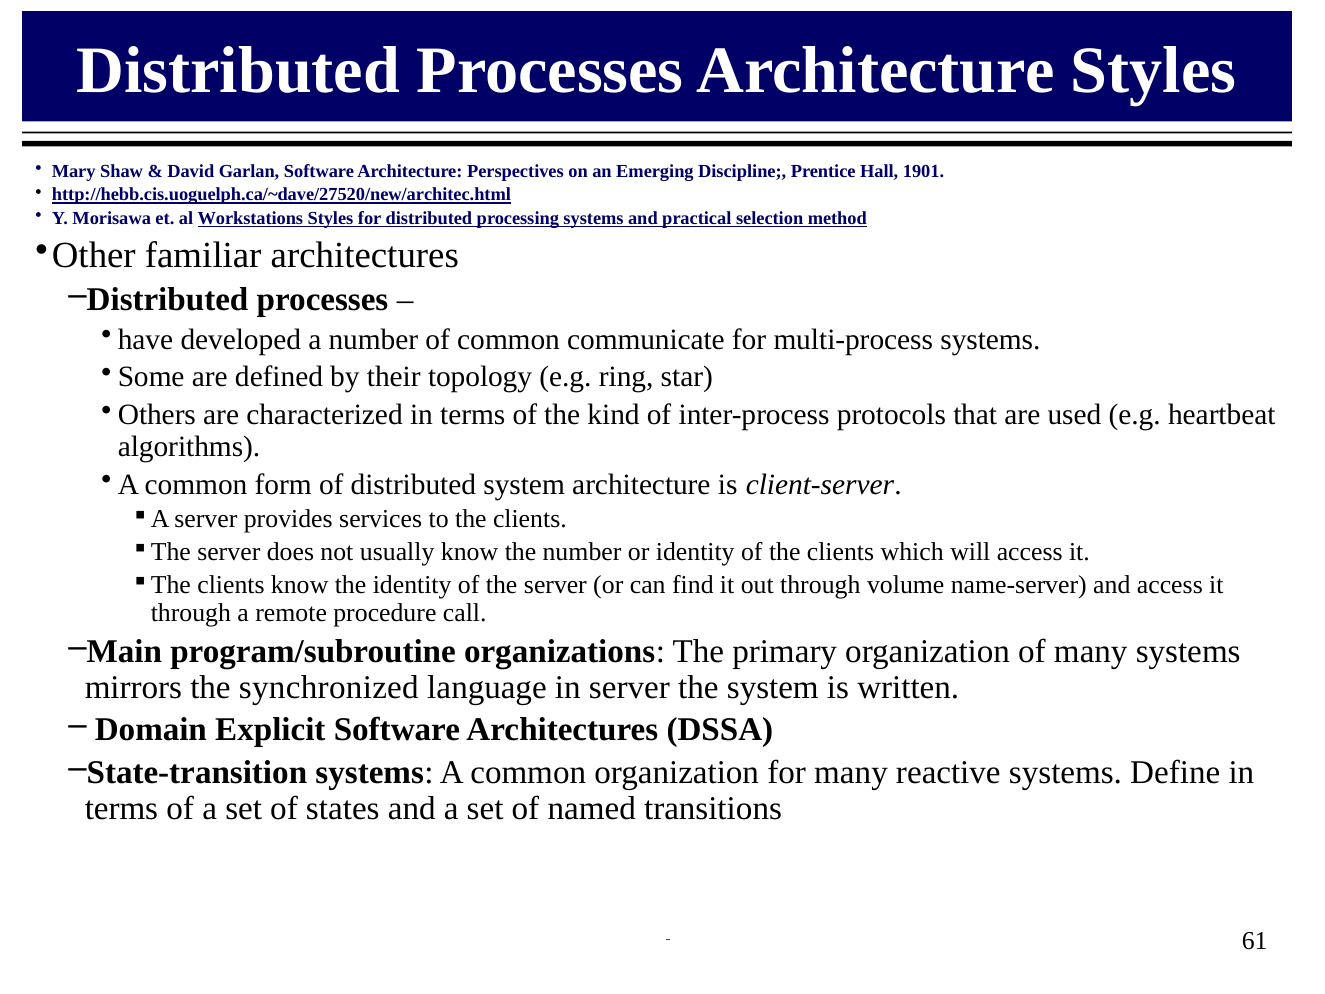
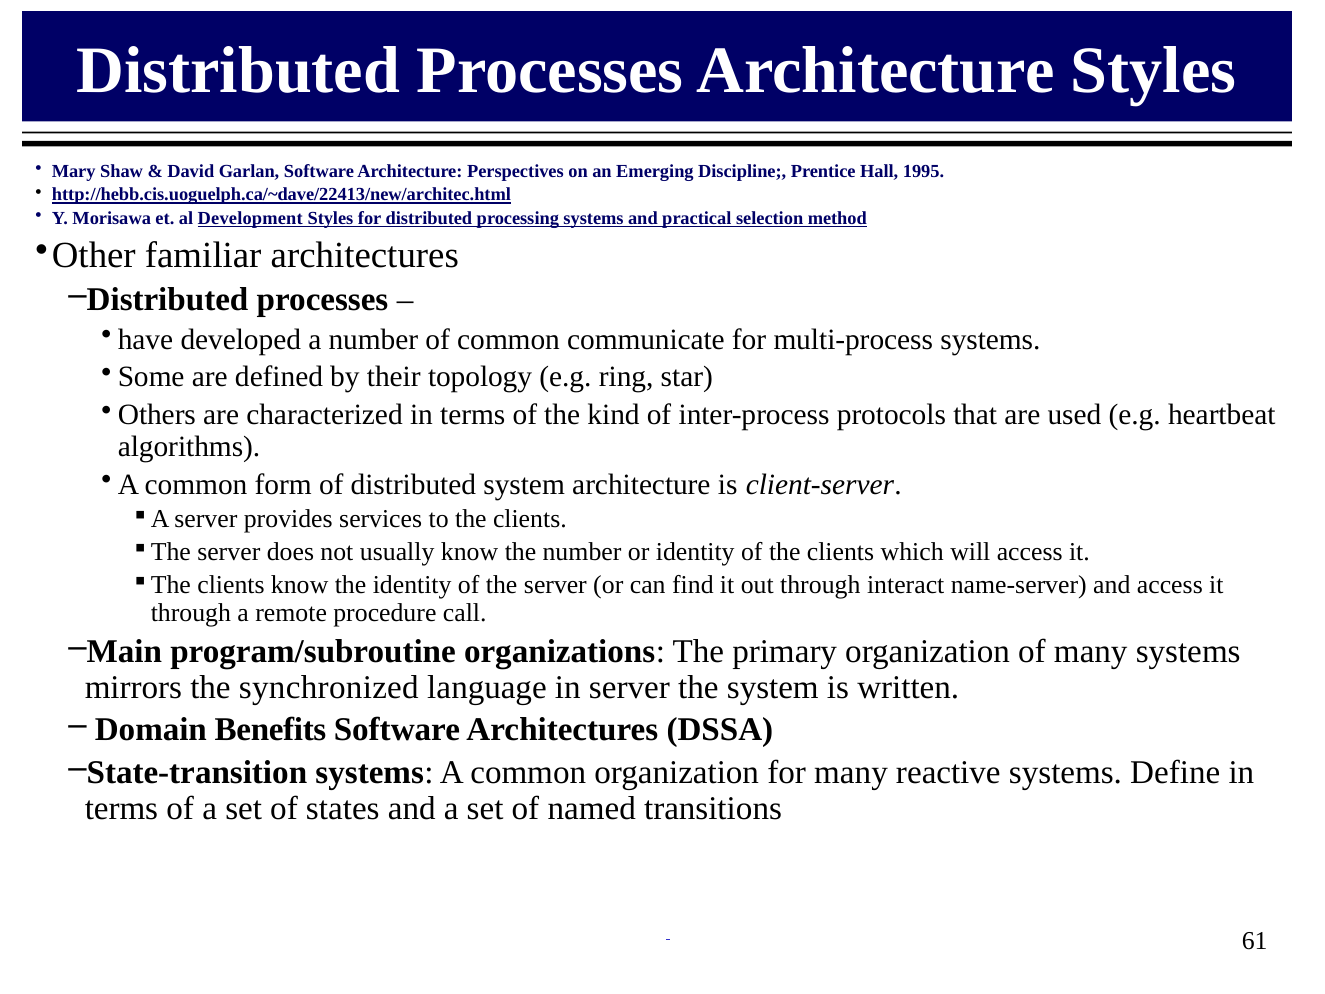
1901: 1901 -> 1995
http://hebb.cis.uoguelph.ca/~dave/27520/new/architec.html: http://hebb.cis.uoguelph.ca/~dave/27520/new/architec.html -> http://hebb.cis.uoguelph.ca/~dave/22413/new/architec.html
Workstations: Workstations -> Development
volume: volume -> interact
Explicit: Explicit -> Benefits
